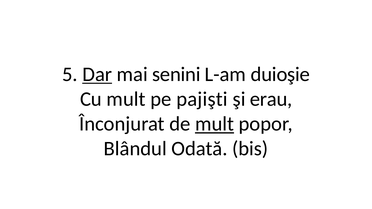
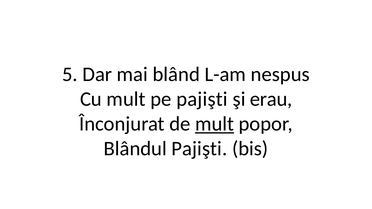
Dar underline: present -> none
senini: senini -> blând
duioşie: duioşie -> nespus
Blândul Odată: Odată -> Pajişti
